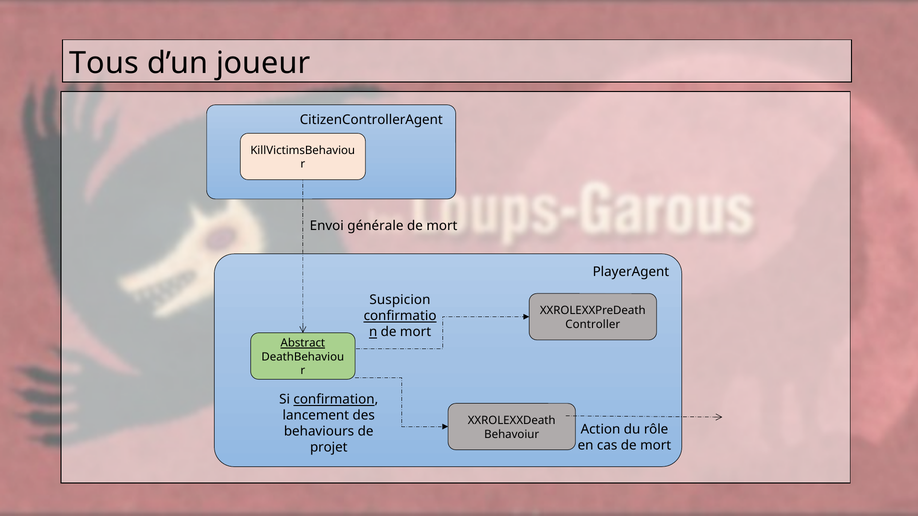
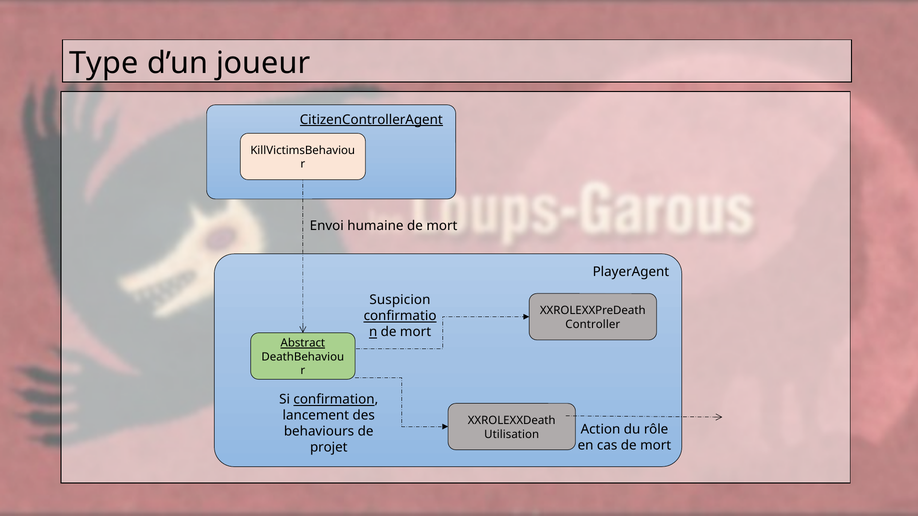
Tous: Tous -> Type
CitizenControllerAgent underline: none -> present
générale: générale -> humaine
Behavoiur: Behavoiur -> Utilisation
